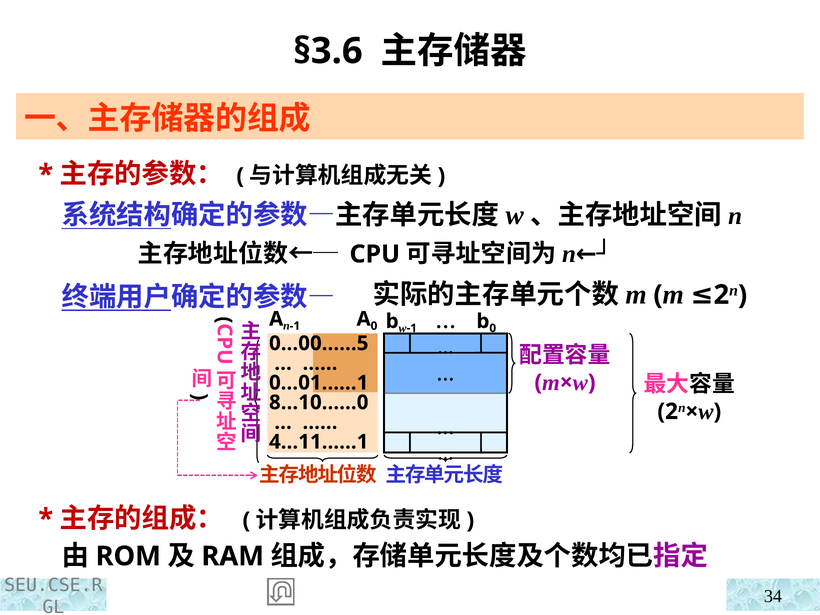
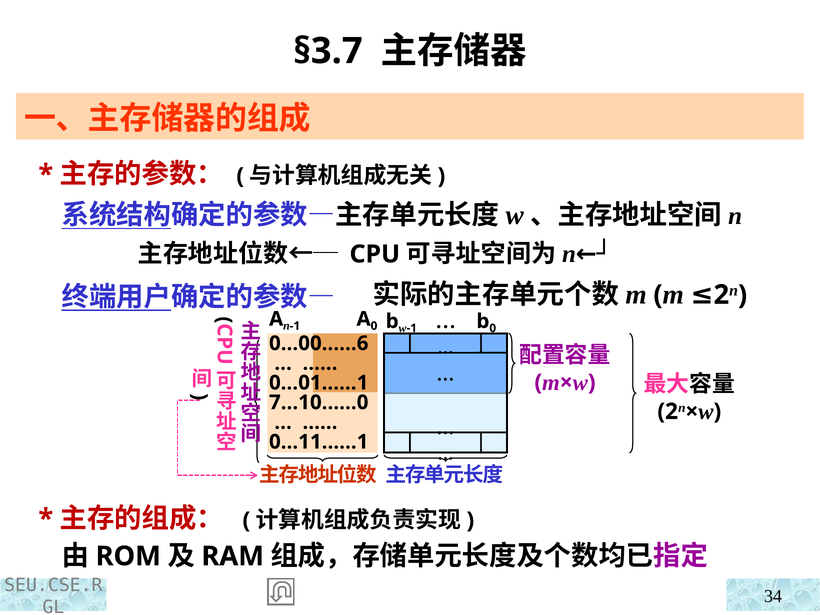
§3.6: §3.6 -> §3.7
0…00……5: 0…00……5 -> 0…00……6
8…10……0: 8…10……0 -> 7…10……0
4…11……1: 4…11……1 -> 0…11……1
